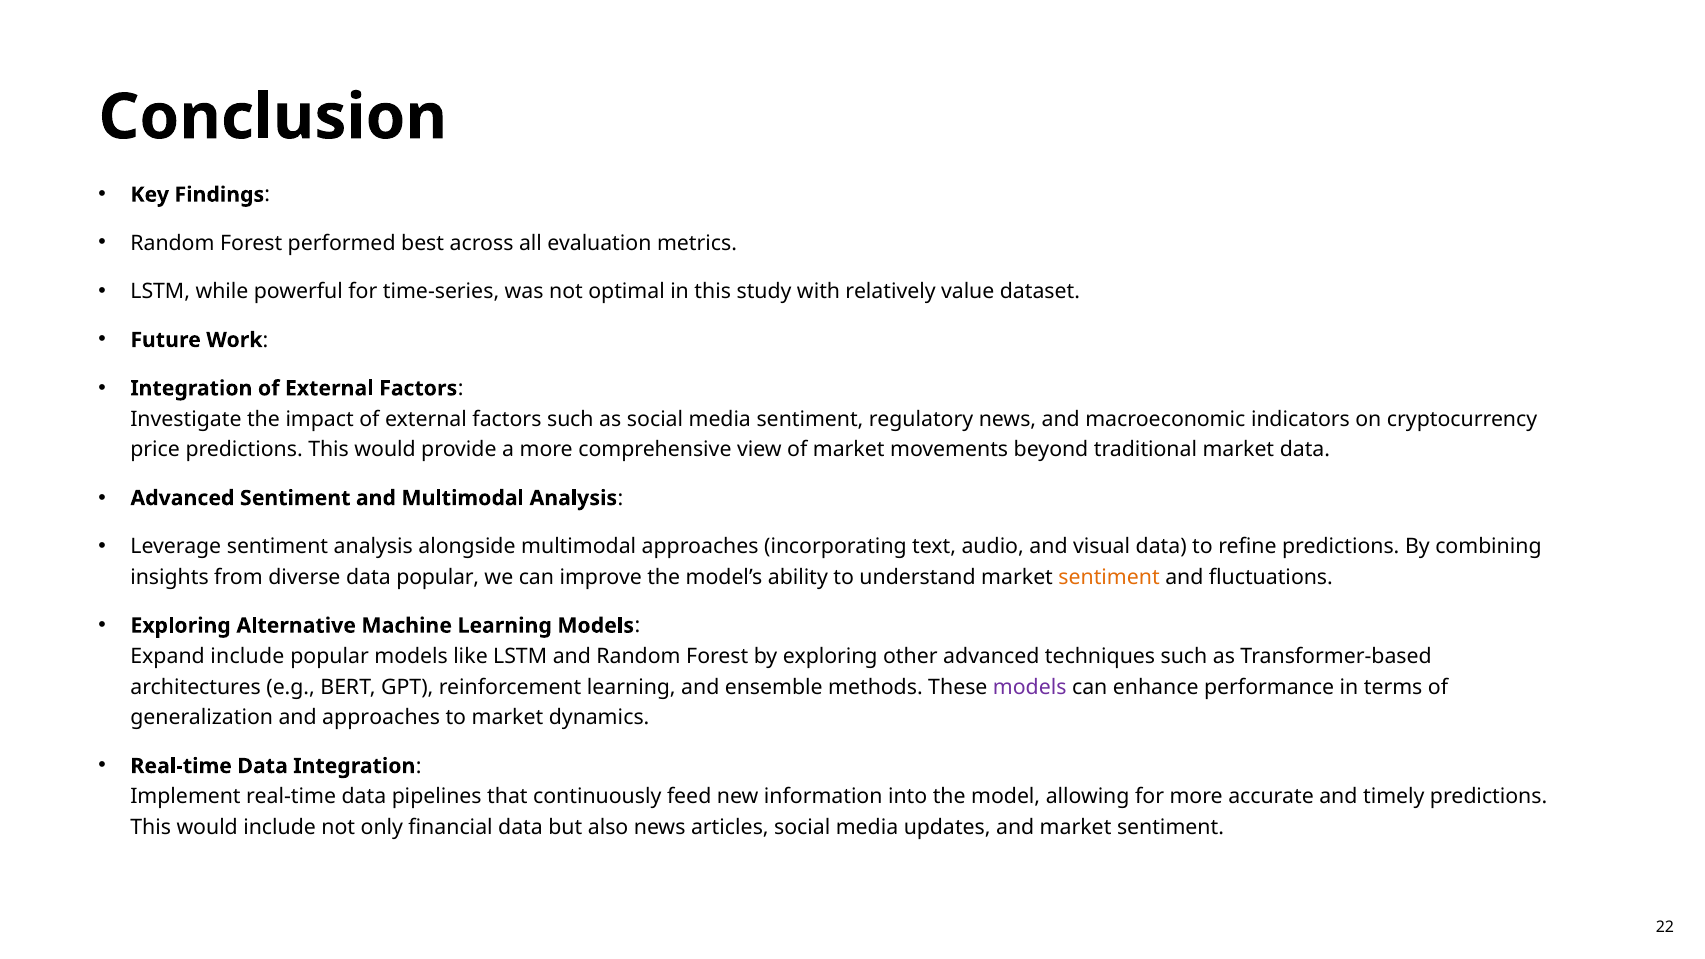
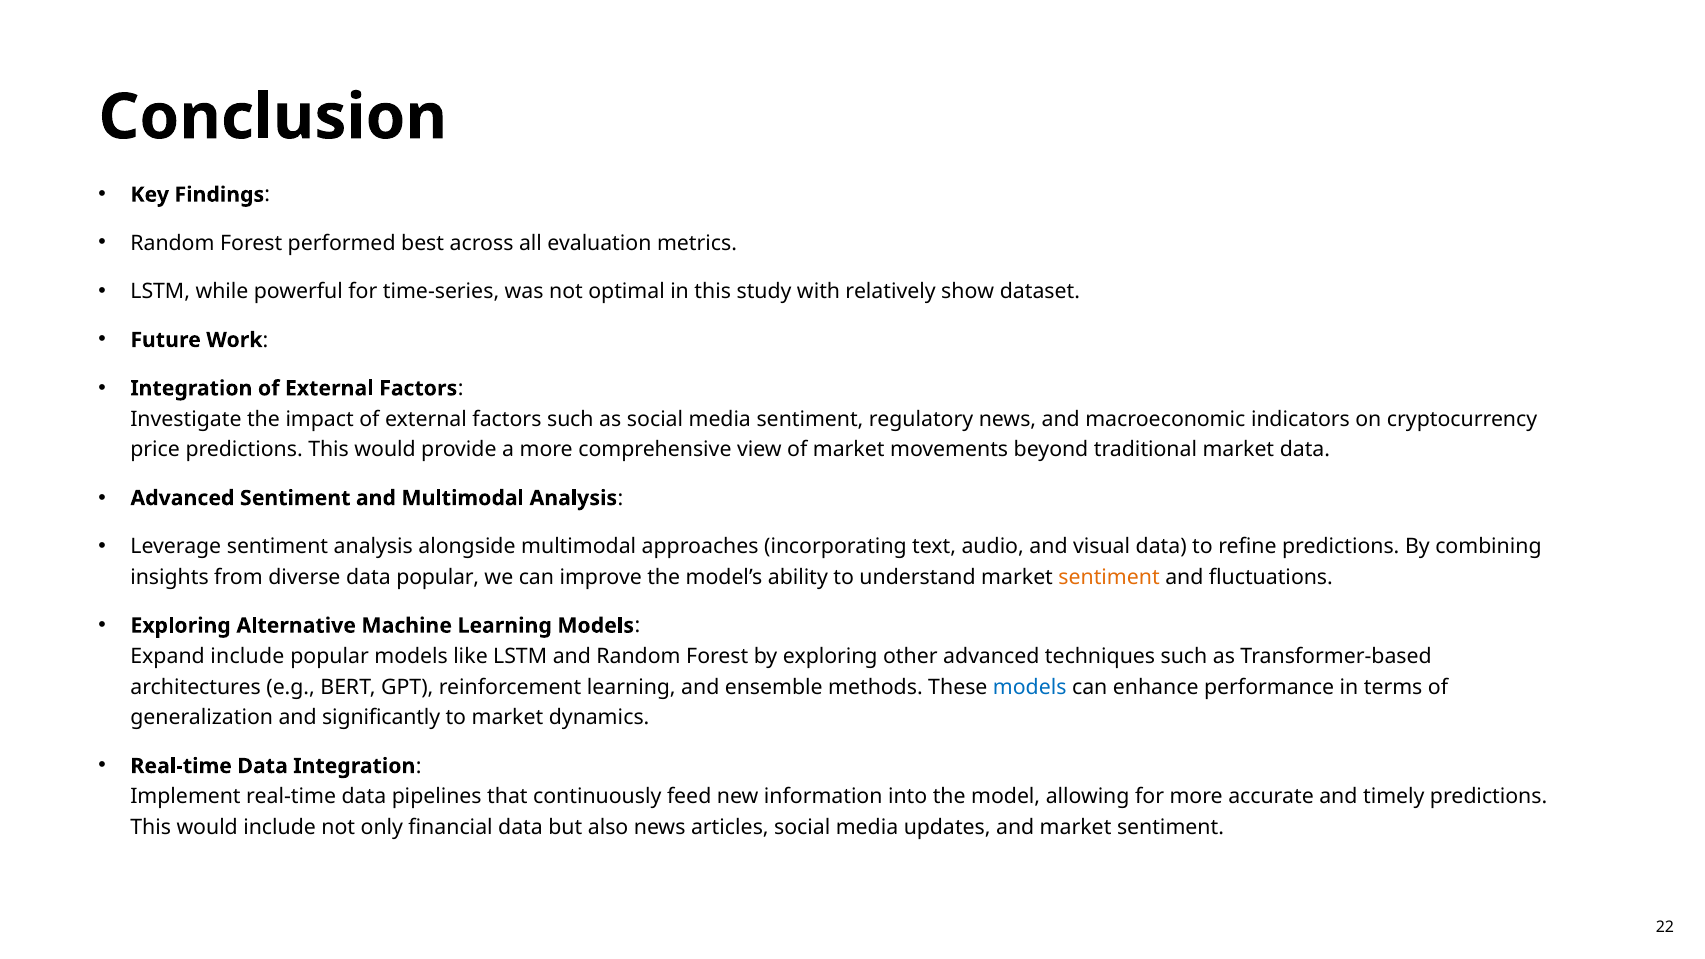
value: value -> show
models at (1030, 687) colour: purple -> blue
and approaches: approaches -> significantly
